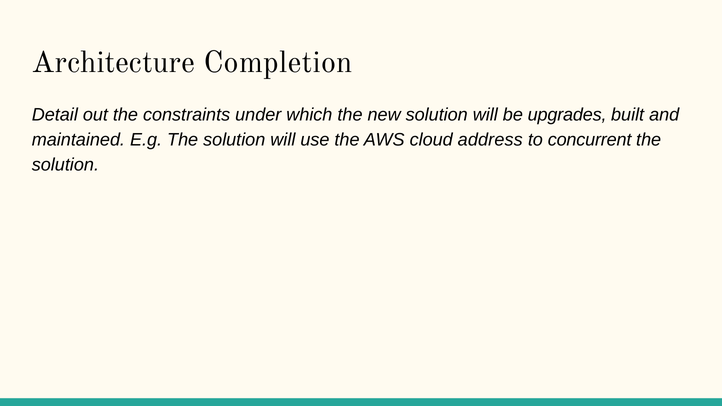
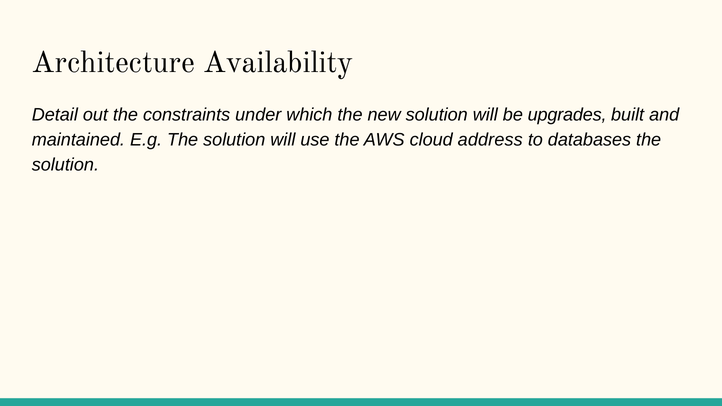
Completion: Completion -> Availability
concurrent: concurrent -> databases
